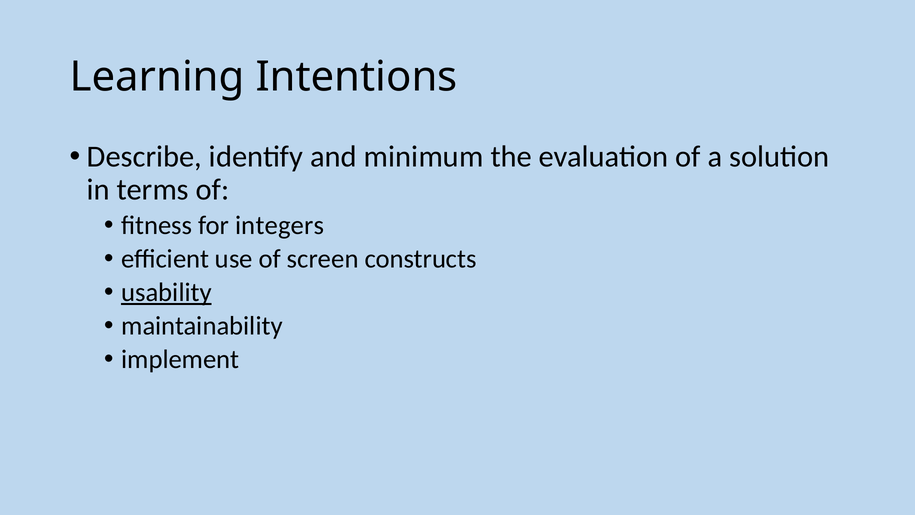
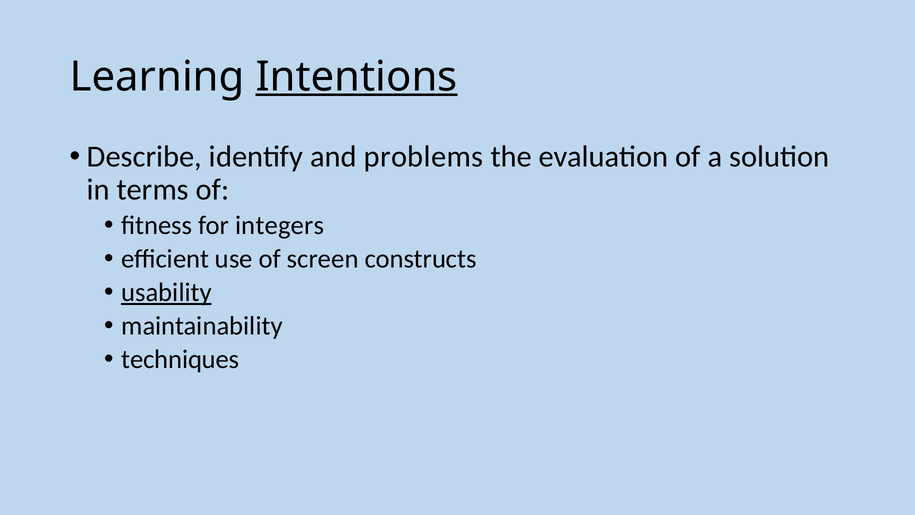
Intentions underline: none -> present
minimum: minimum -> problems
implement: implement -> techniques
